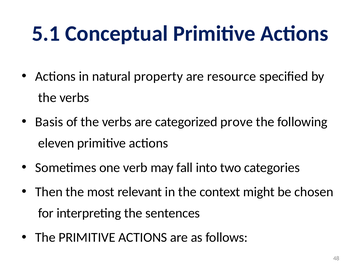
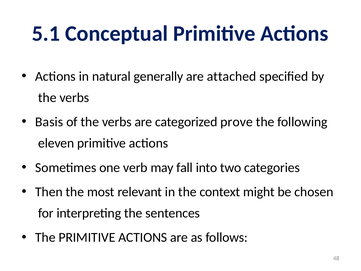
property: property -> generally
resource: resource -> attached
